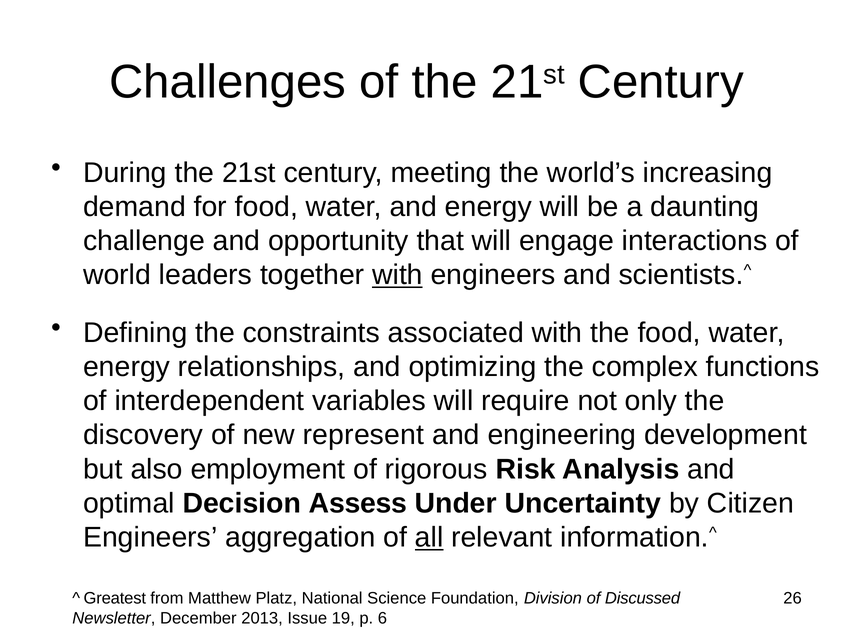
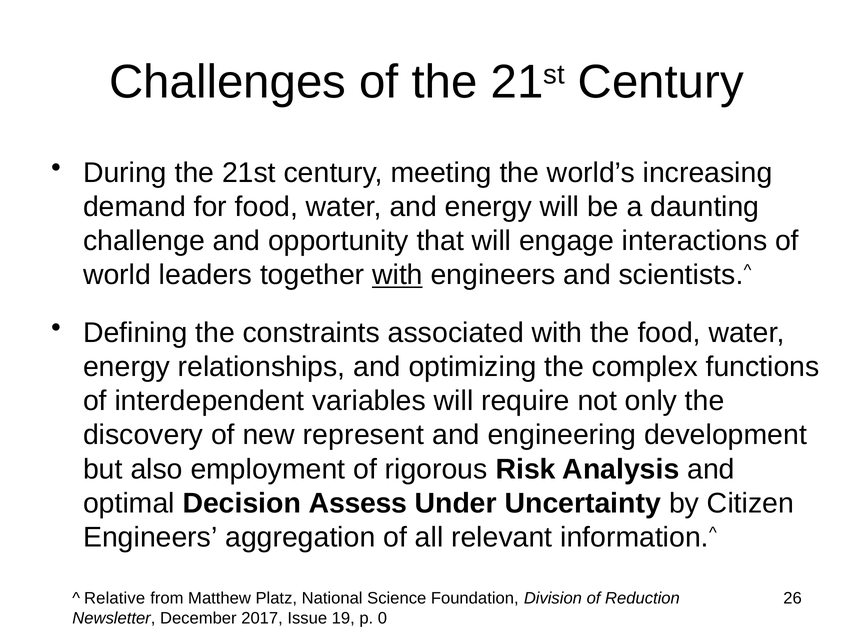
all underline: present -> none
Greatest: Greatest -> Relative
Discussed: Discussed -> Reduction
2013: 2013 -> 2017
6: 6 -> 0
